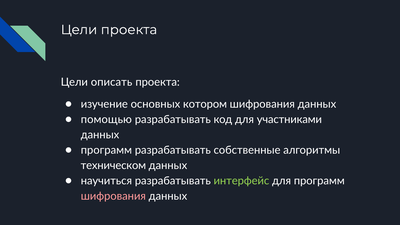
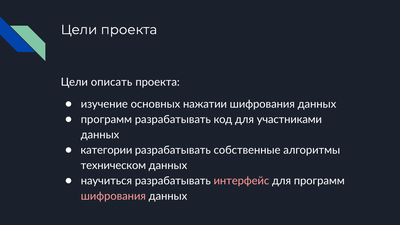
котором: котором -> нажатии
помощью at (106, 119): помощью -> программ
программ at (106, 150): программ -> категории
интерфейс colour: light green -> pink
